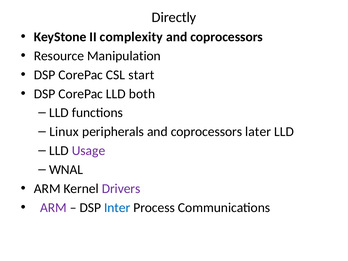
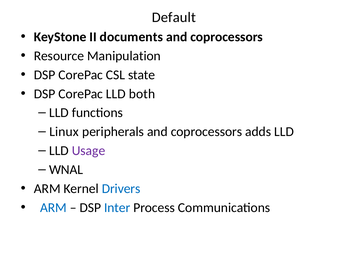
Directly: Directly -> Default
complexity: complexity -> documents
start: start -> state
later: later -> adds
Drivers colour: purple -> blue
ARM at (53, 208) colour: purple -> blue
